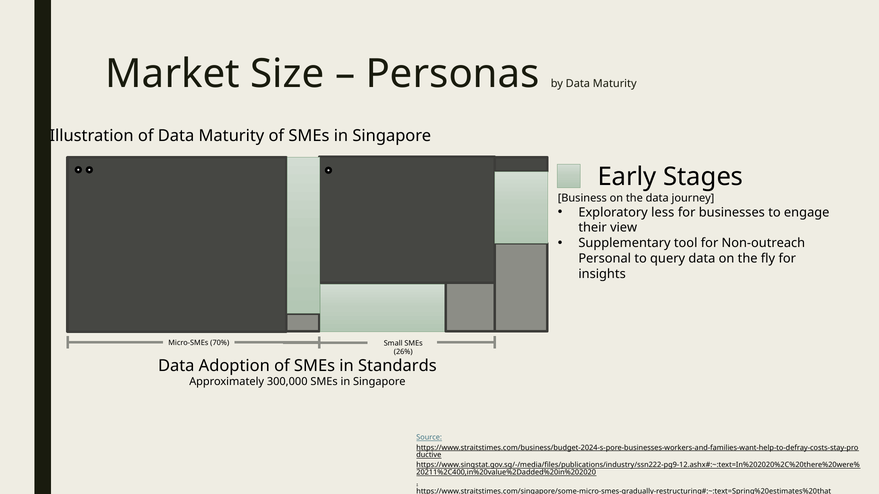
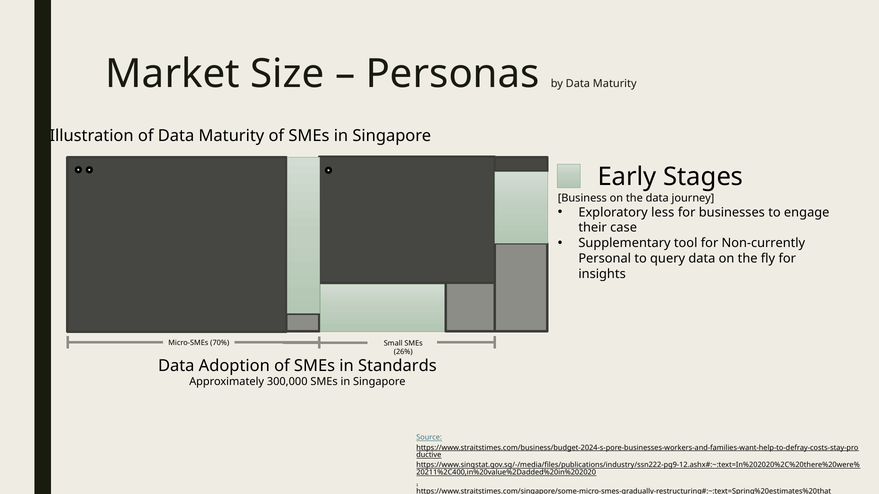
view: view -> case
Non-outreach: Non-outreach -> Non-currently
